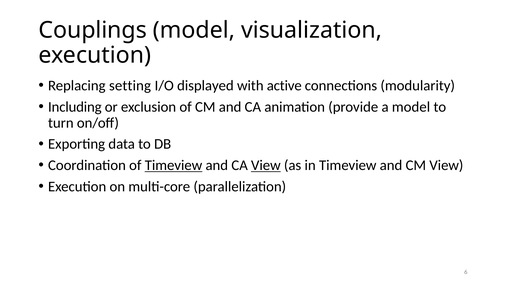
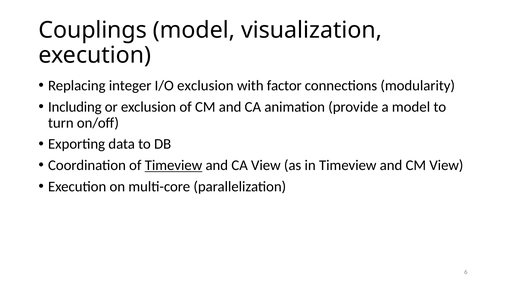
setting: setting -> integer
I/O displayed: displayed -> exclusion
active: active -> factor
View at (266, 165) underline: present -> none
